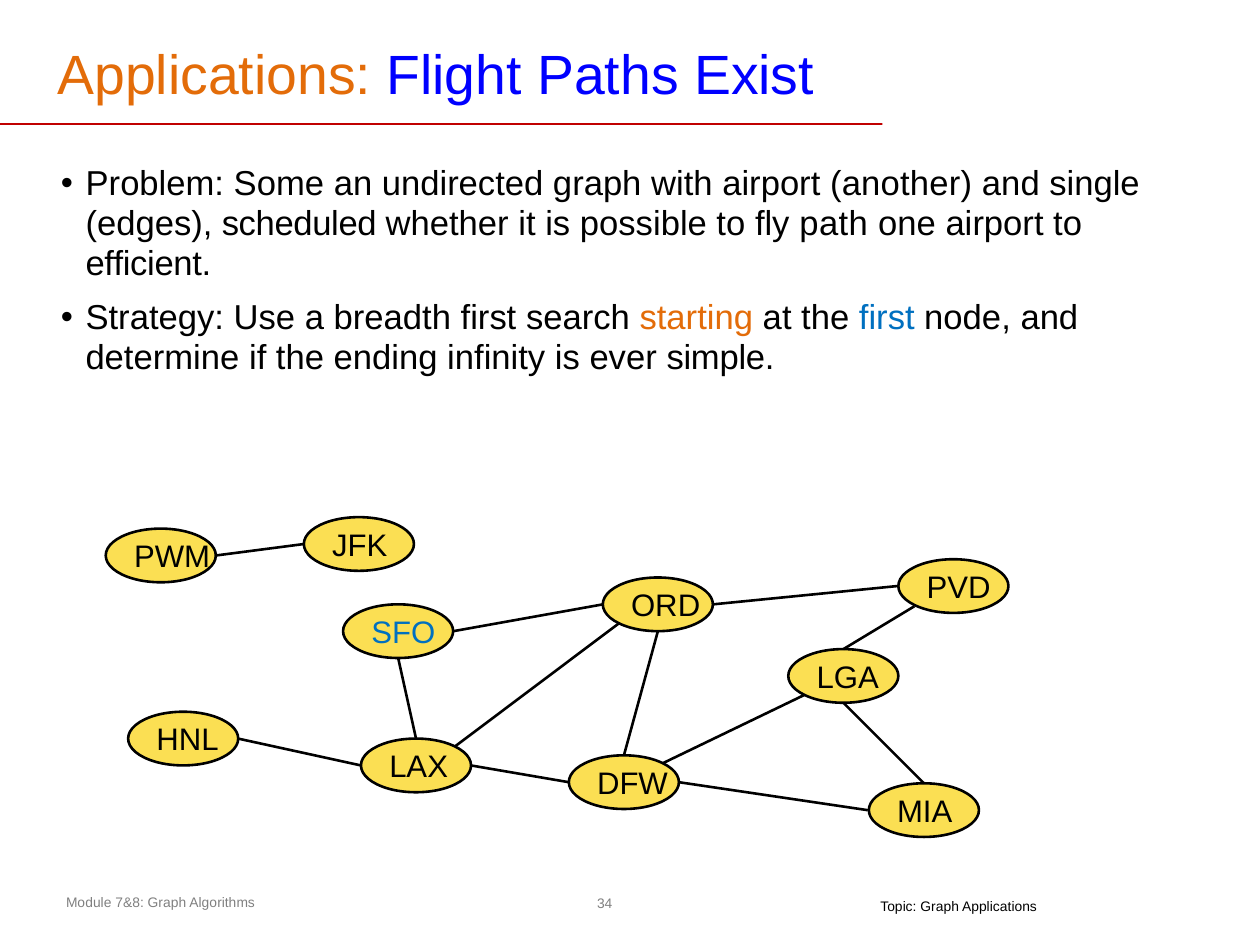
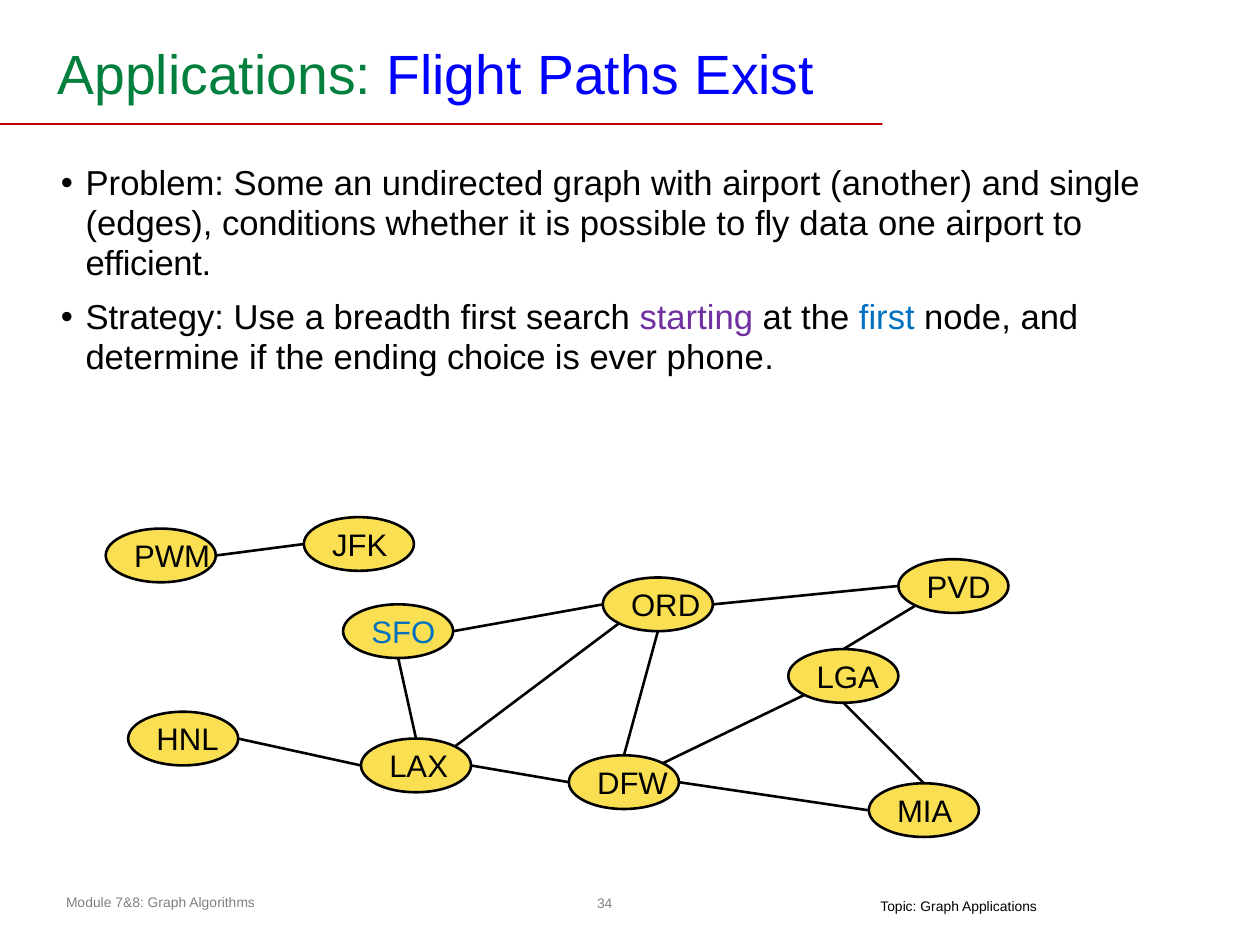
Applications at (214, 76) colour: orange -> green
scheduled: scheduled -> conditions
path: path -> data
starting colour: orange -> purple
infinity: infinity -> choice
simple: simple -> phone
